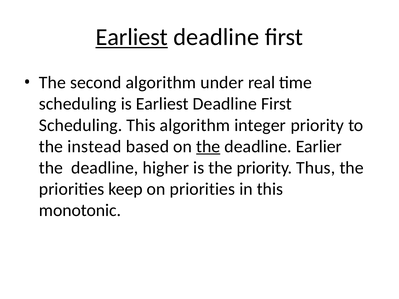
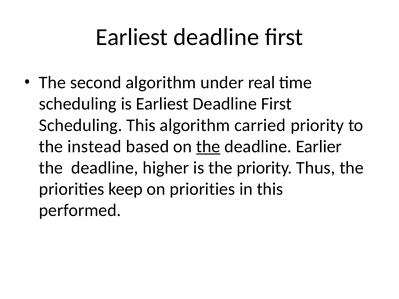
Earliest at (132, 37) underline: present -> none
integer: integer -> carried
monotonic: monotonic -> performed
